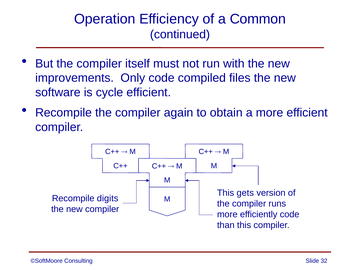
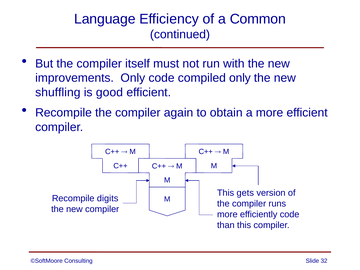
Operation: Operation -> Language
compiled files: files -> only
software: software -> shuffling
cycle: cycle -> good
